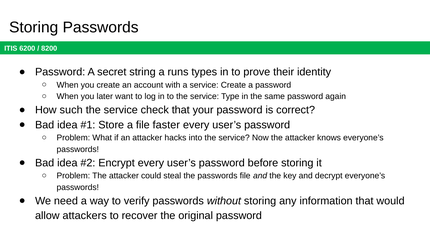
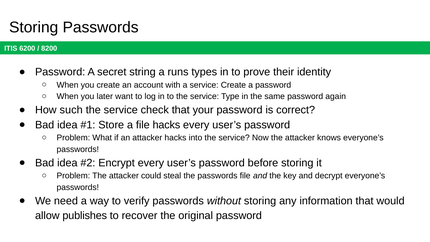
file faster: faster -> hacks
attackers: attackers -> publishes
